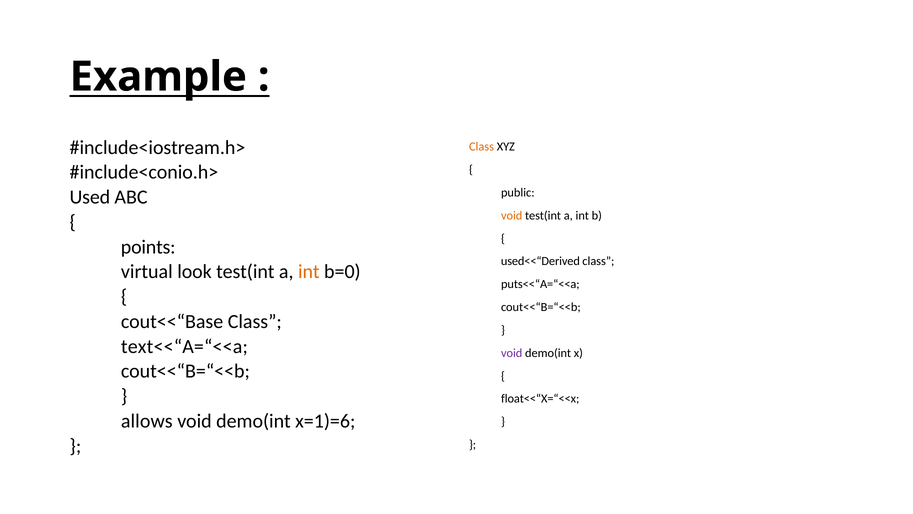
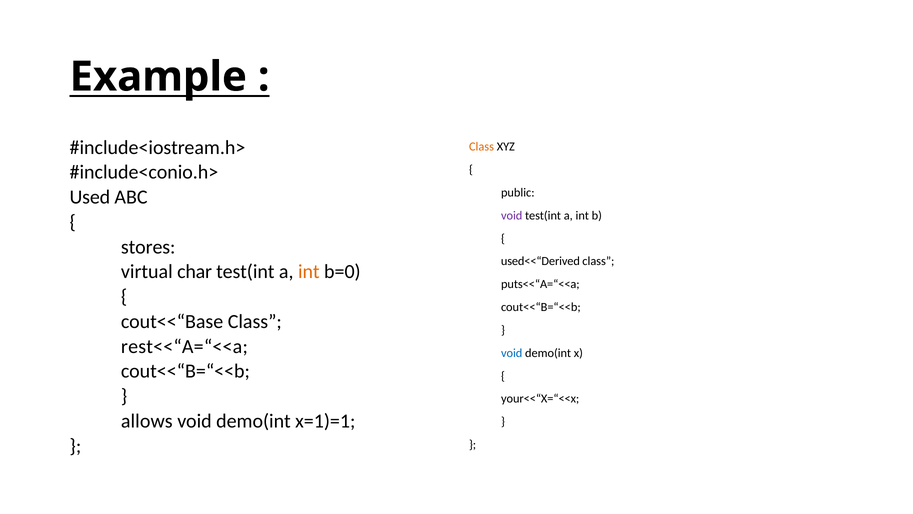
void at (512, 215) colour: orange -> purple
points: points -> stores
look: look -> char
text<<“A=“<<a: text<<“A=“<<a -> rest<<“A=“<<a
void at (512, 353) colour: purple -> blue
float<<“X=“<<x: float<<“X=“<<x -> your<<“X=“<<x
x=1)=6: x=1)=6 -> x=1)=1
